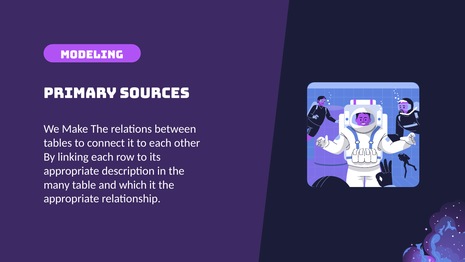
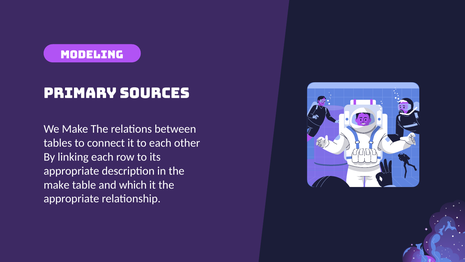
many at (57, 185): many -> make
